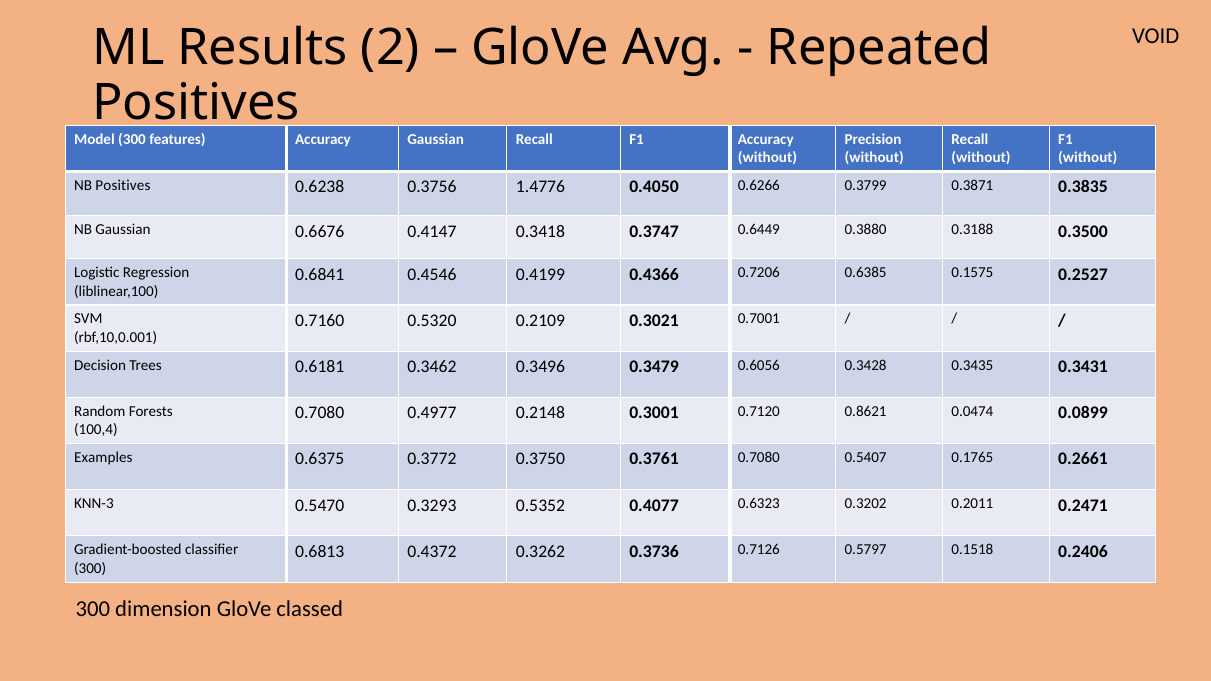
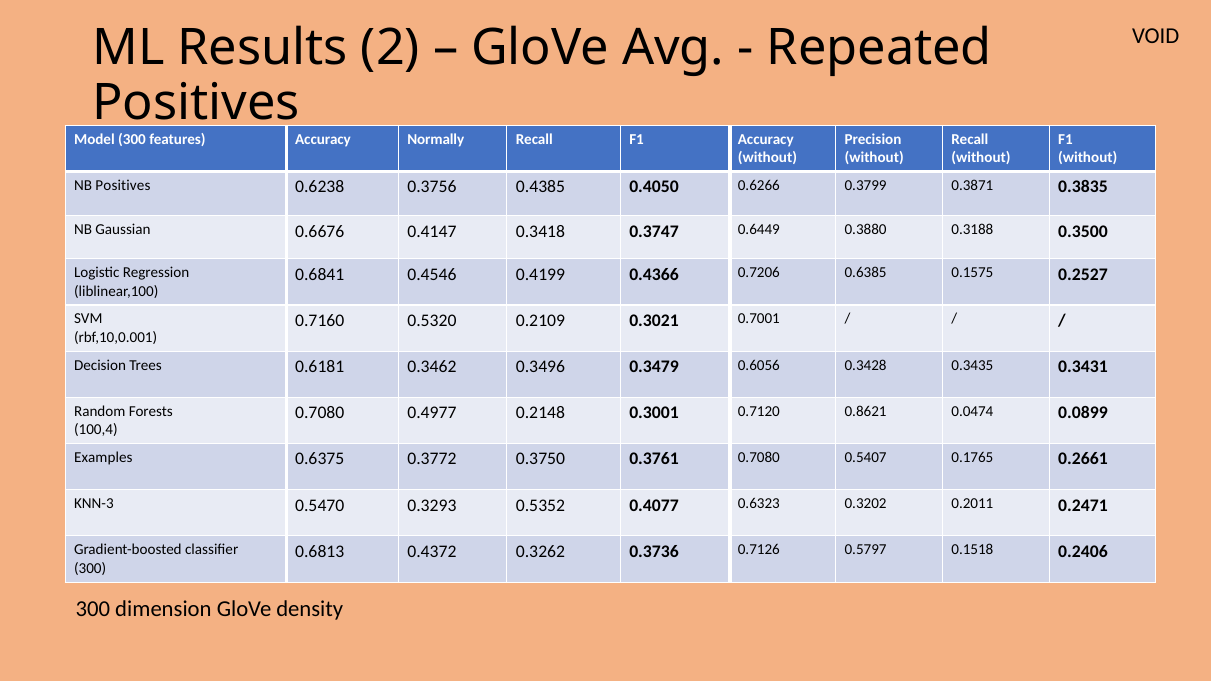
Accuracy Gaussian: Gaussian -> Normally
1.4776: 1.4776 -> 0.4385
classed: classed -> density
